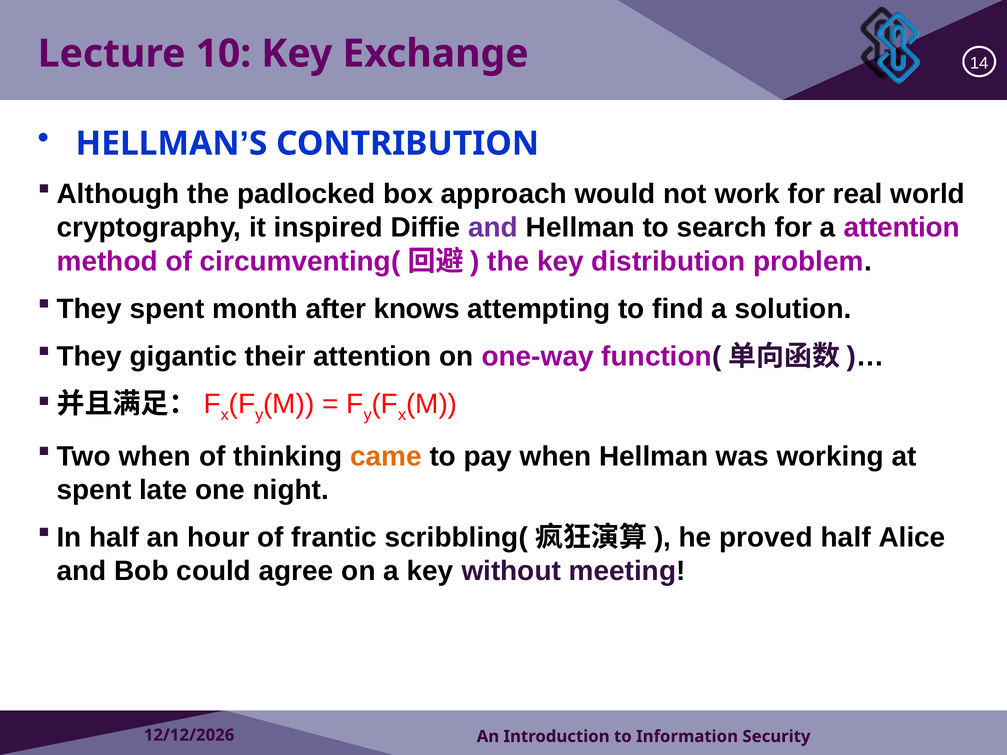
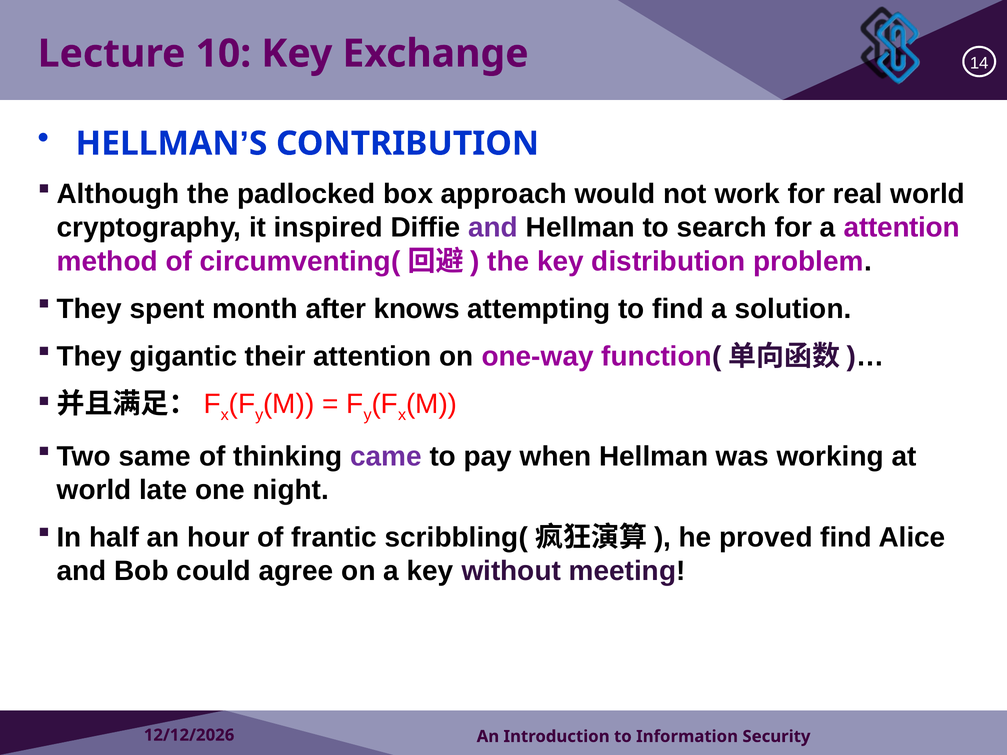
when at (155, 457): when -> same
came colour: orange -> purple
spent at (94, 490): spent -> world
proved half: half -> find
